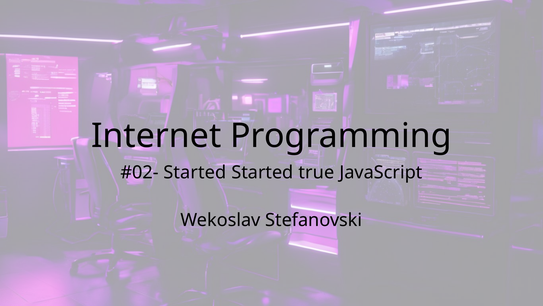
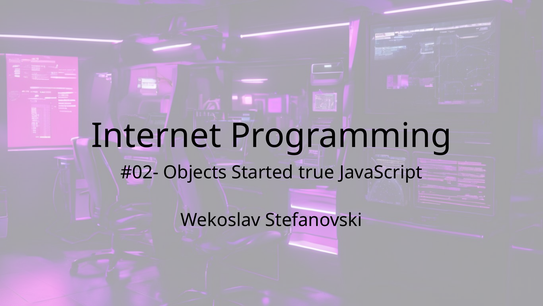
Started at (195, 172): Started -> Objects
